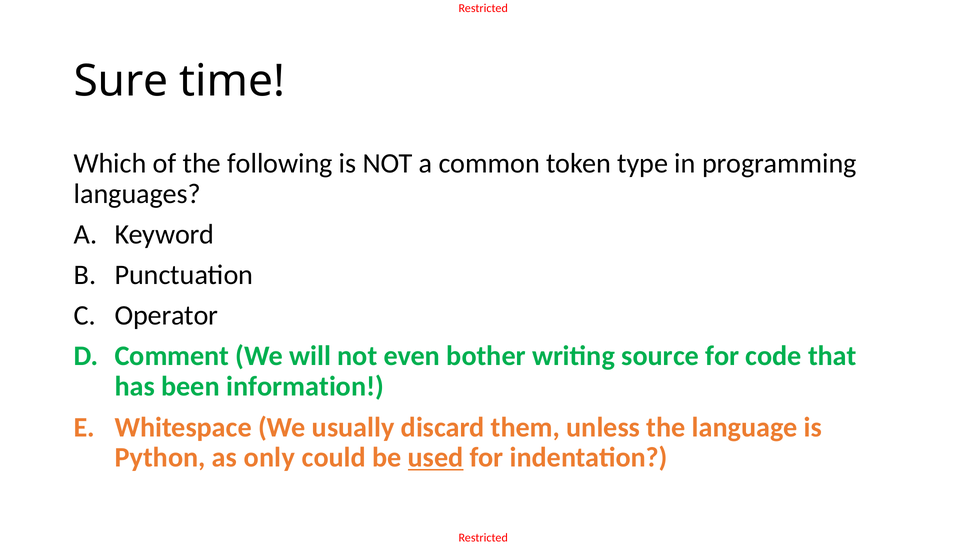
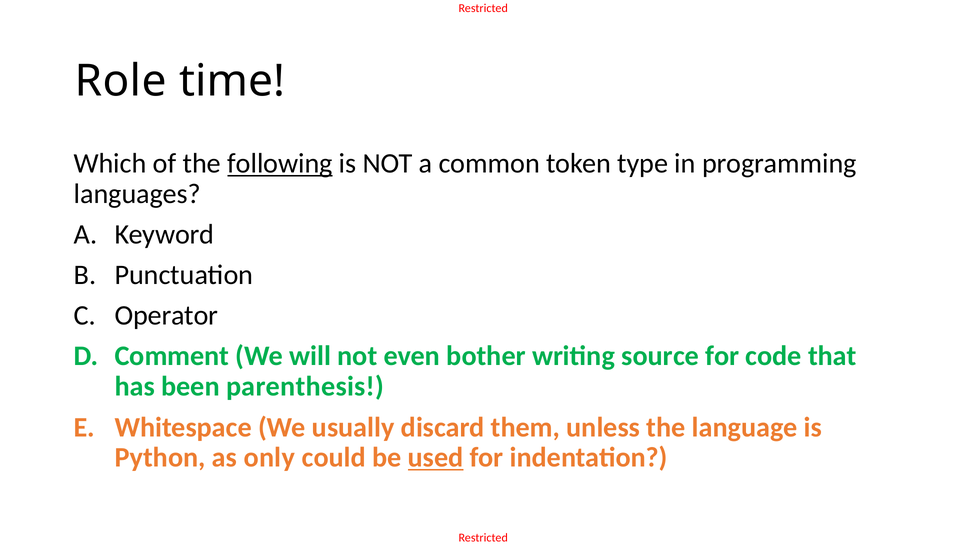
Sure: Sure -> Role
following underline: none -> present
information: information -> parenthesis
